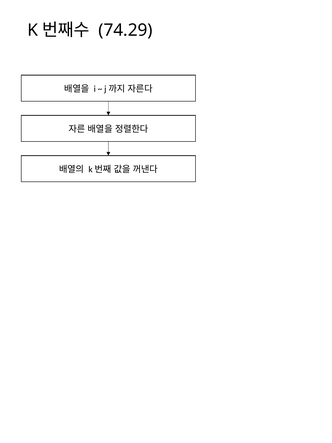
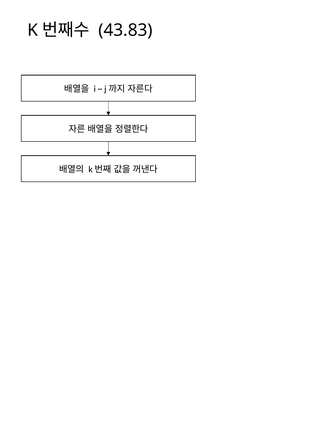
74.29: 74.29 -> 43.83
